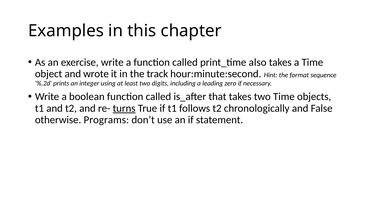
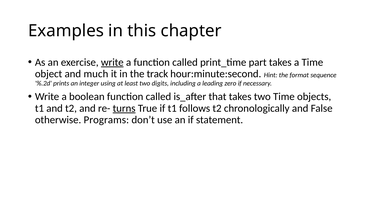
write at (112, 62) underline: none -> present
also: also -> part
wrote: wrote -> much
